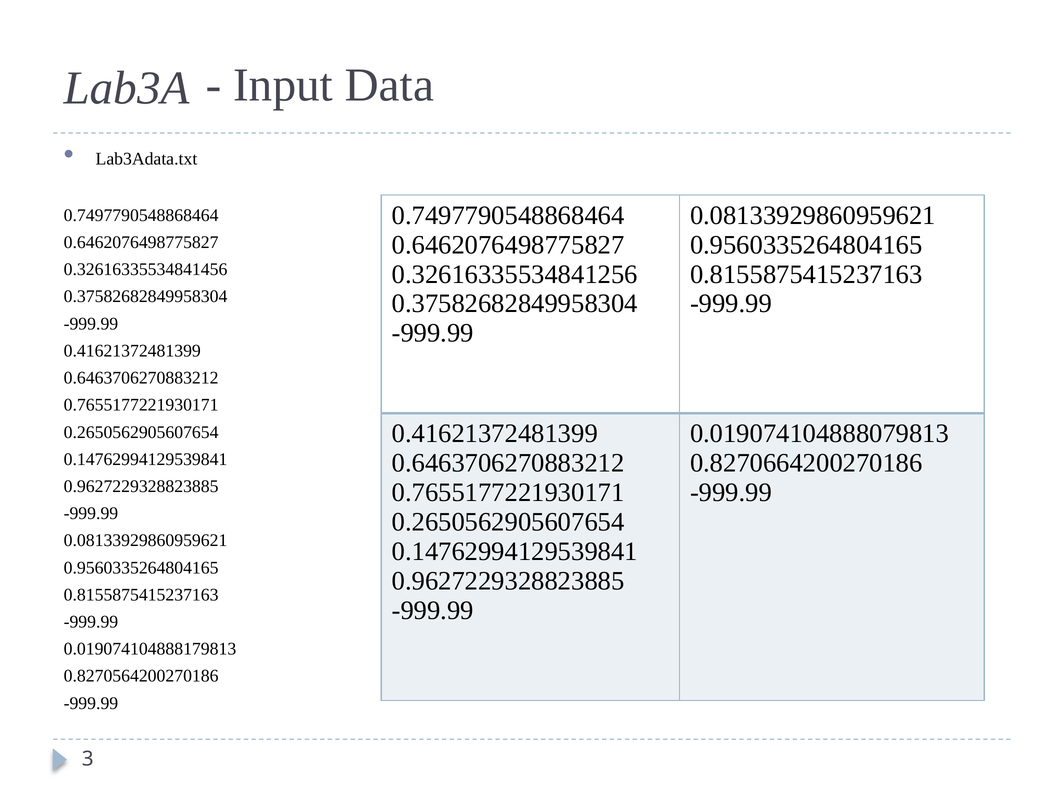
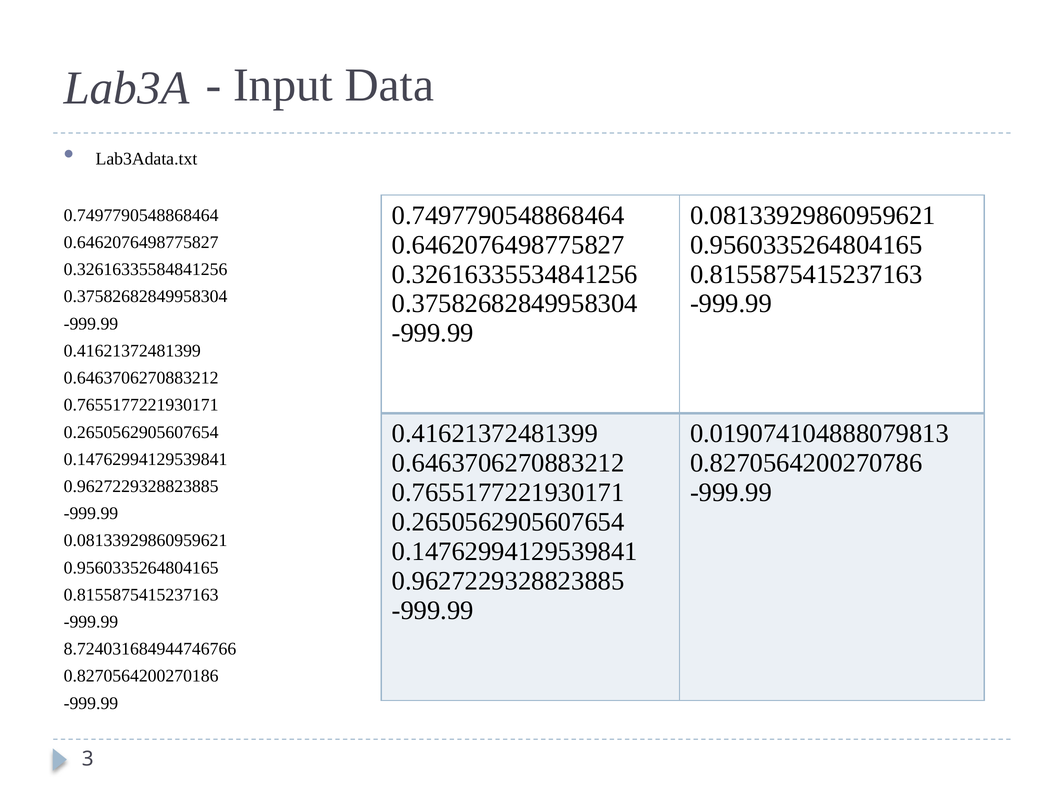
0.32616335534841456: 0.32616335534841456 -> 0.32616335584841256
0.8270664200270186: 0.8270664200270186 -> 0.8270564200270786
0.019074104888179813: 0.019074104888179813 -> 8.724031684944746766
